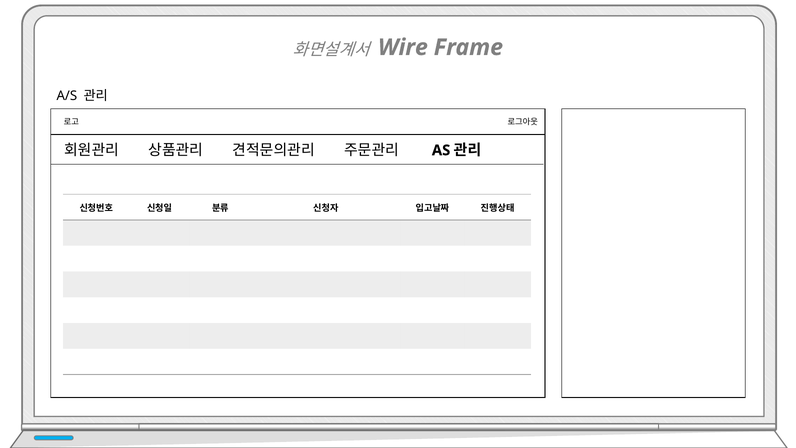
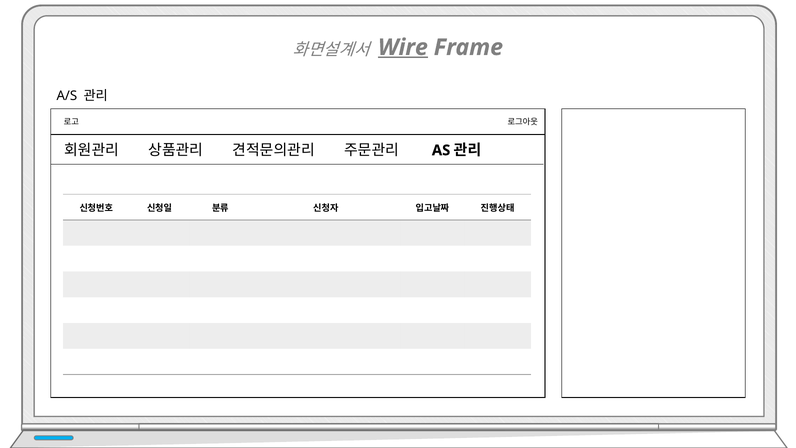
Wire underline: none -> present
